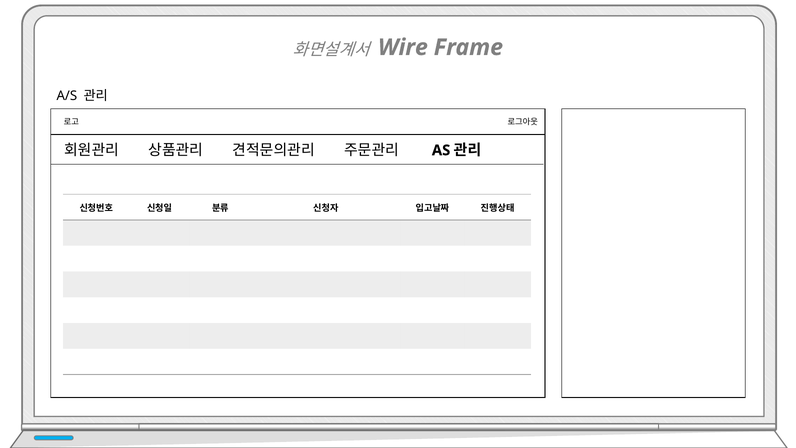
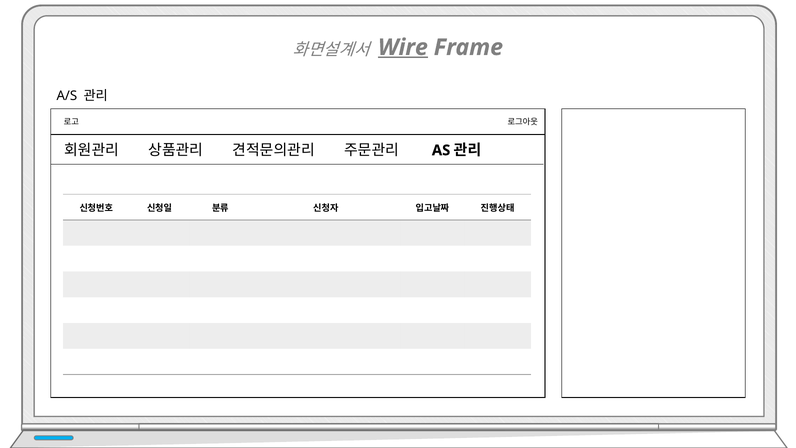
Wire underline: none -> present
